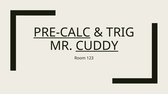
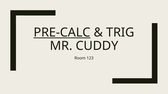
CUDDY underline: present -> none
